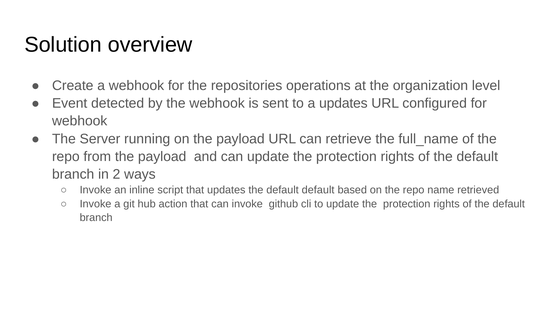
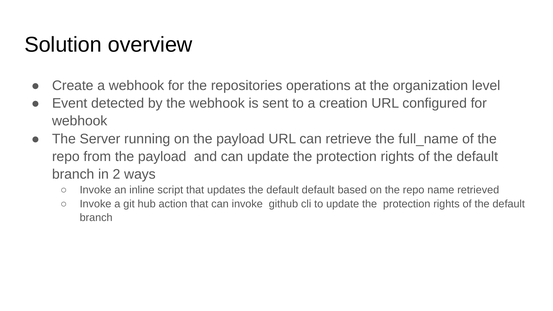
a updates: updates -> creation
